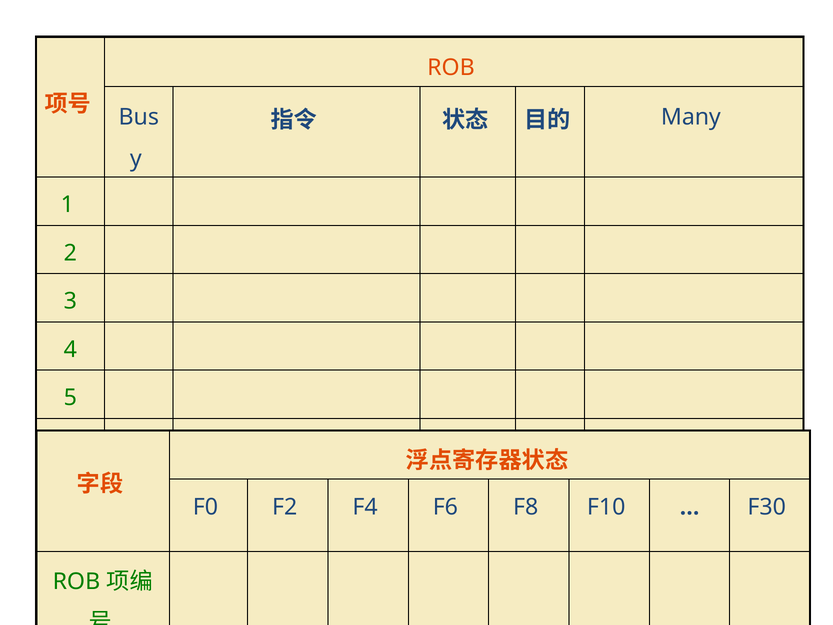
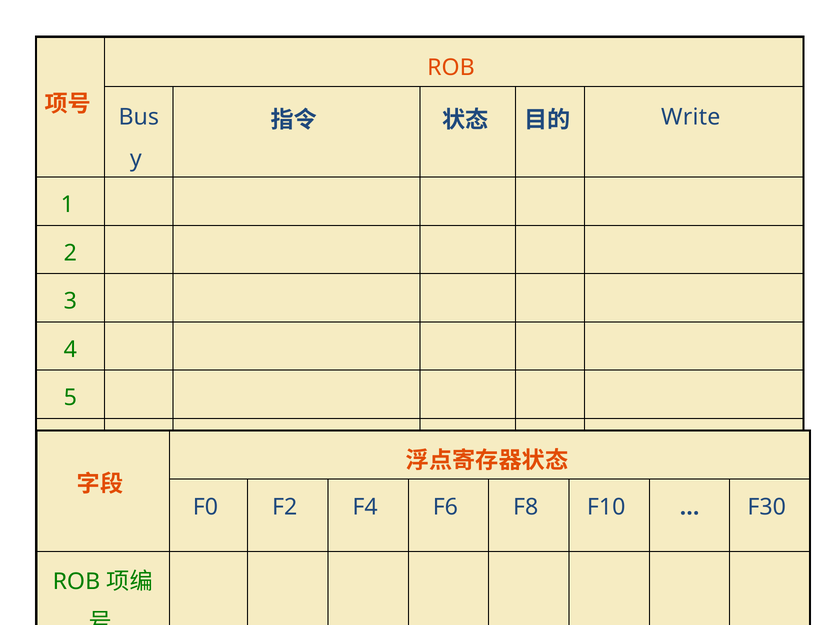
Many: Many -> Write
